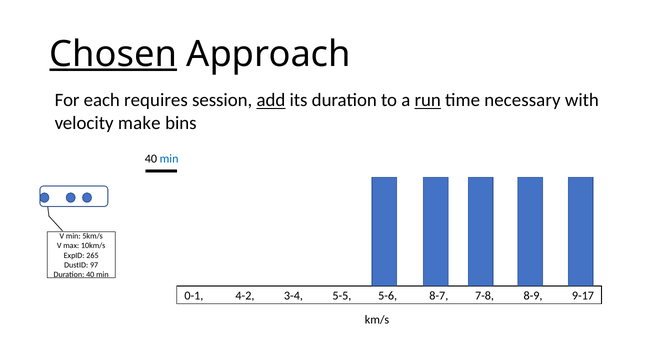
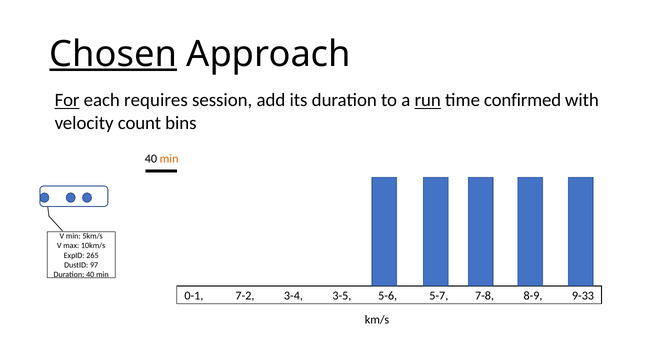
For underline: none -> present
add underline: present -> none
necessary: necessary -> confirmed
make: make -> count
min at (169, 159) colour: blue -> orange
4-2: 4-2 -> 7-2
5-5: 5-5 -> 3-5
8-7: 8-7 -> 5-7
9-17: 9-17 -> 9-33
